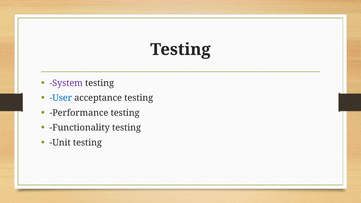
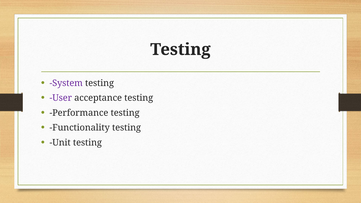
User colour: blue -> purple
